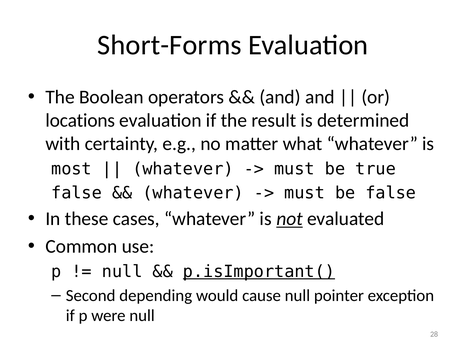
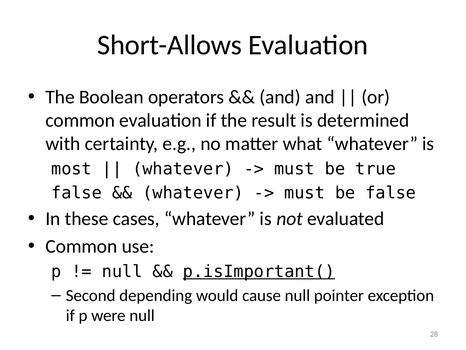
Short-Forms: Short-Forms -> Short-Allows
locations at (80, 120): locations -> common
not underline: present -> none
